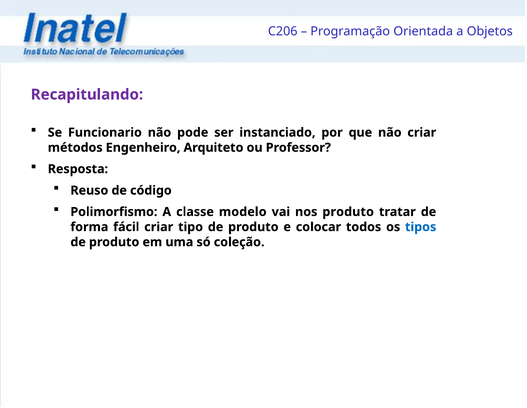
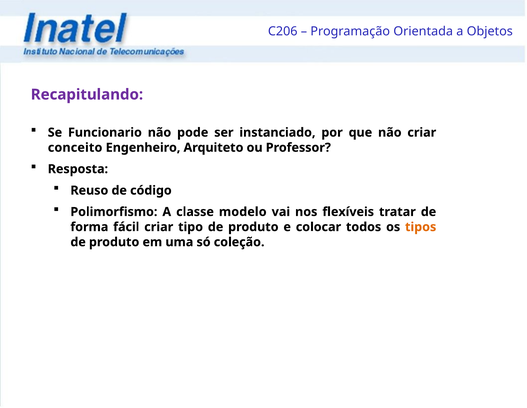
métodos: métodos -> conceito
nos produto: produto -> flexíveis
tipos colour: blue -> orange
